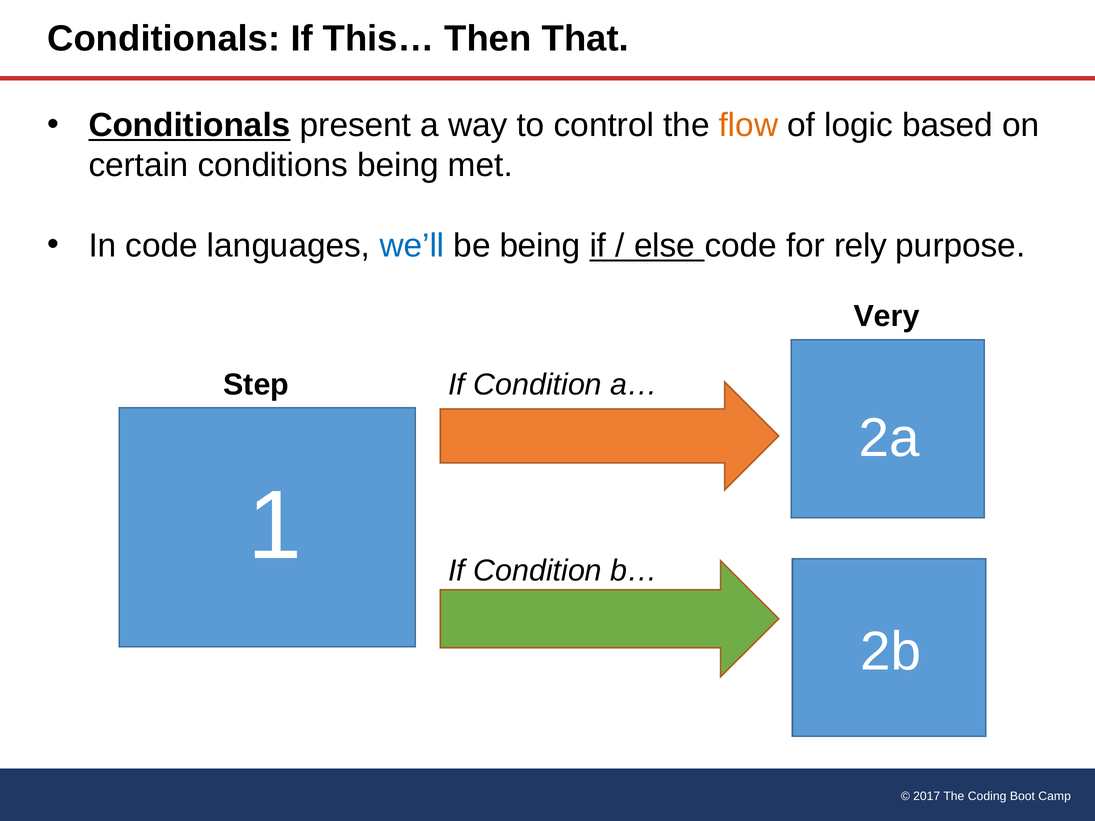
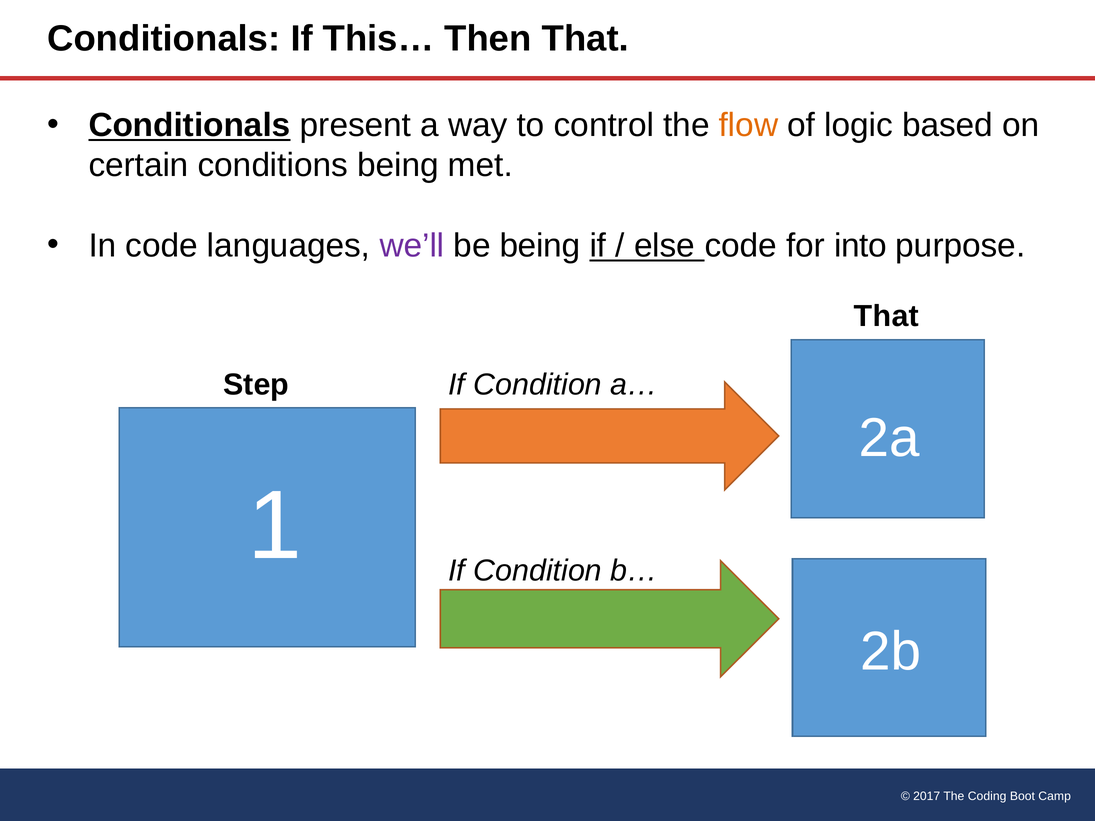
we’ll colour: blue -> purple
rely: rely -> into
Very at (887, 316): Very -> That
